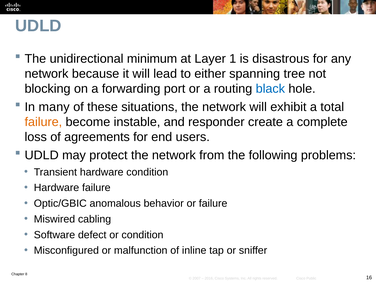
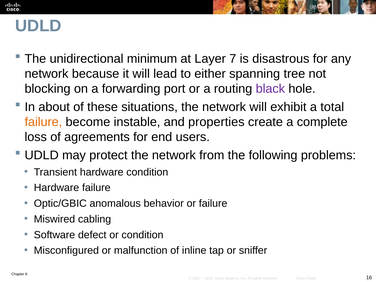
1: 1 -> 7
black colour: blue -> purple
many: many -> about
responder: responder -> properties
